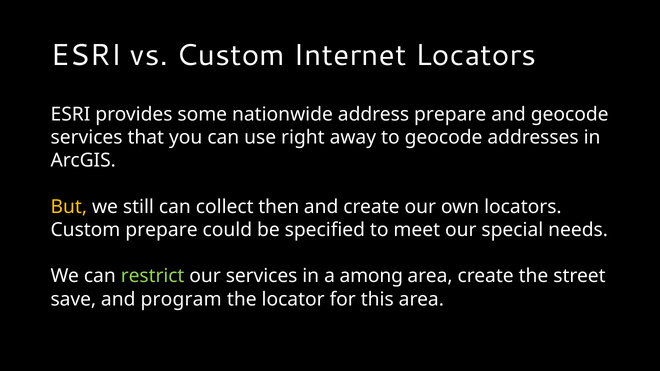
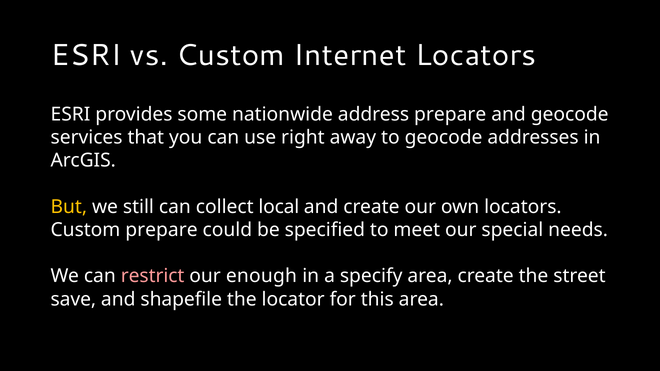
then: then -> local
restrict colour: light green -> pink
our services: services -> enough
among: among -> specify
program: program -> shapefile
